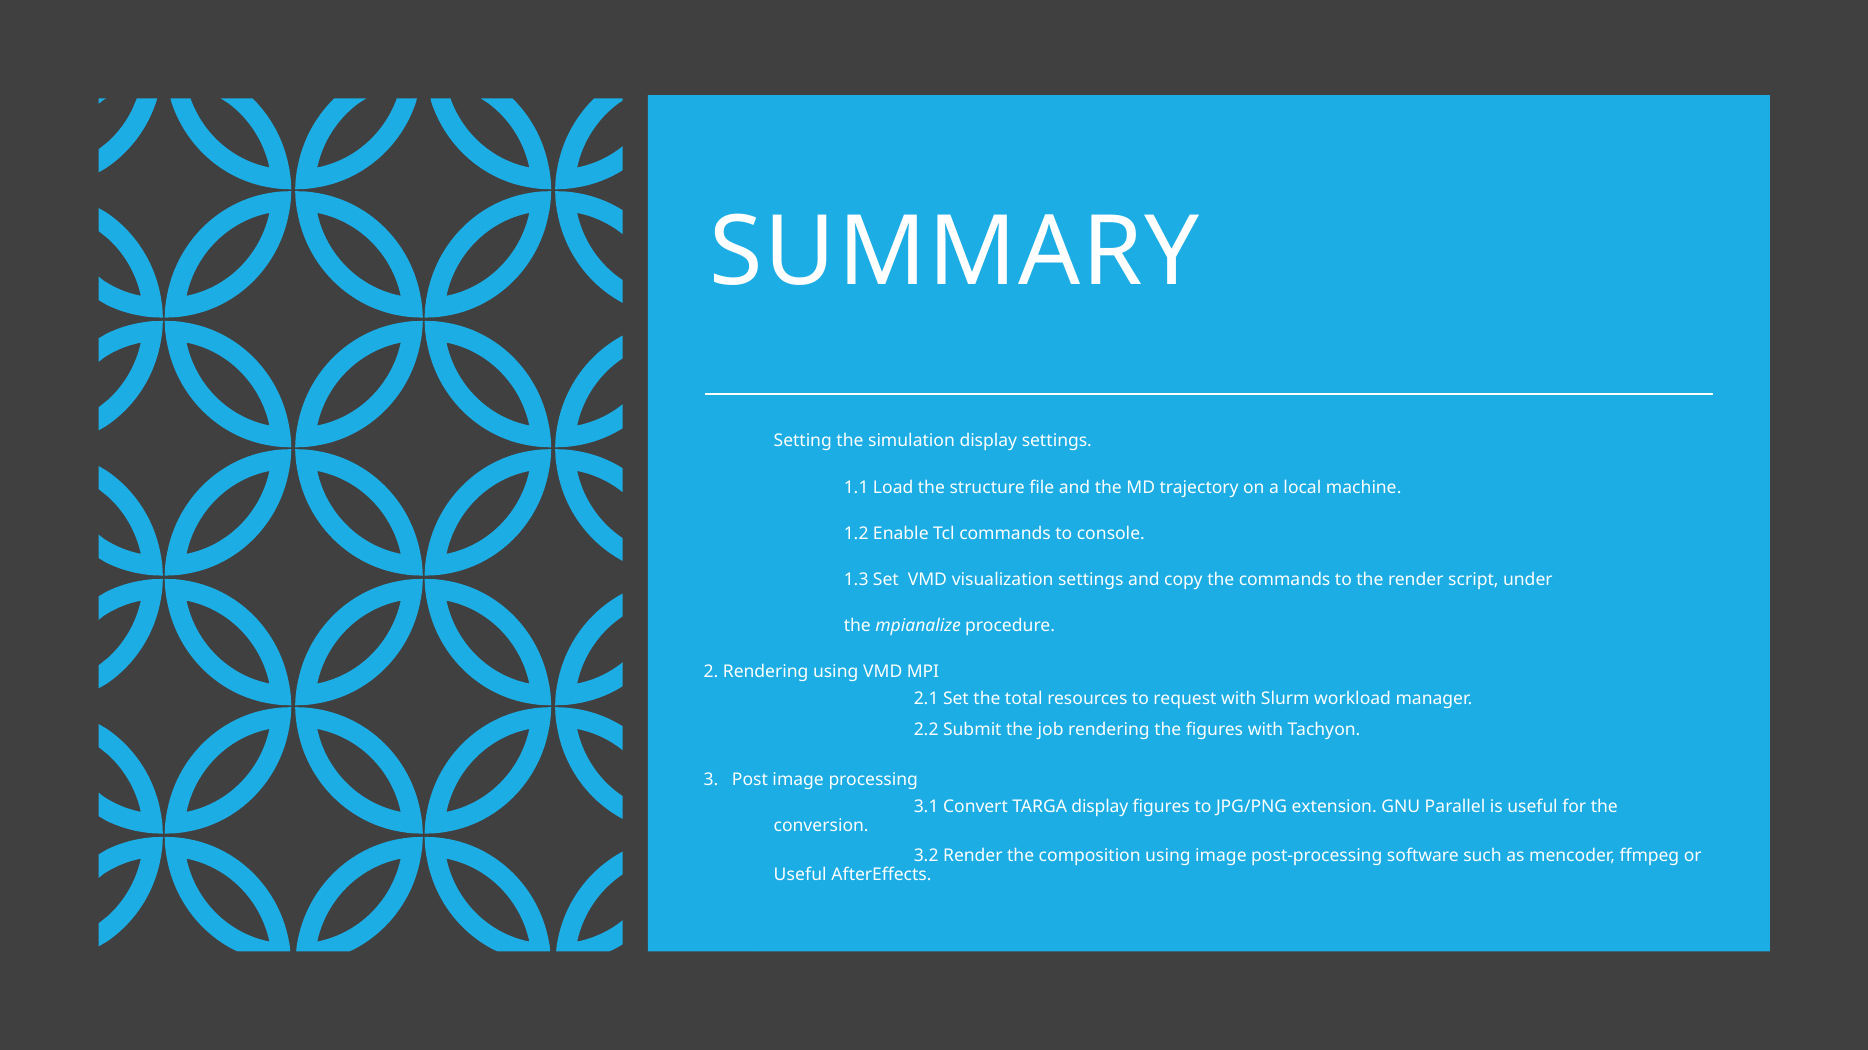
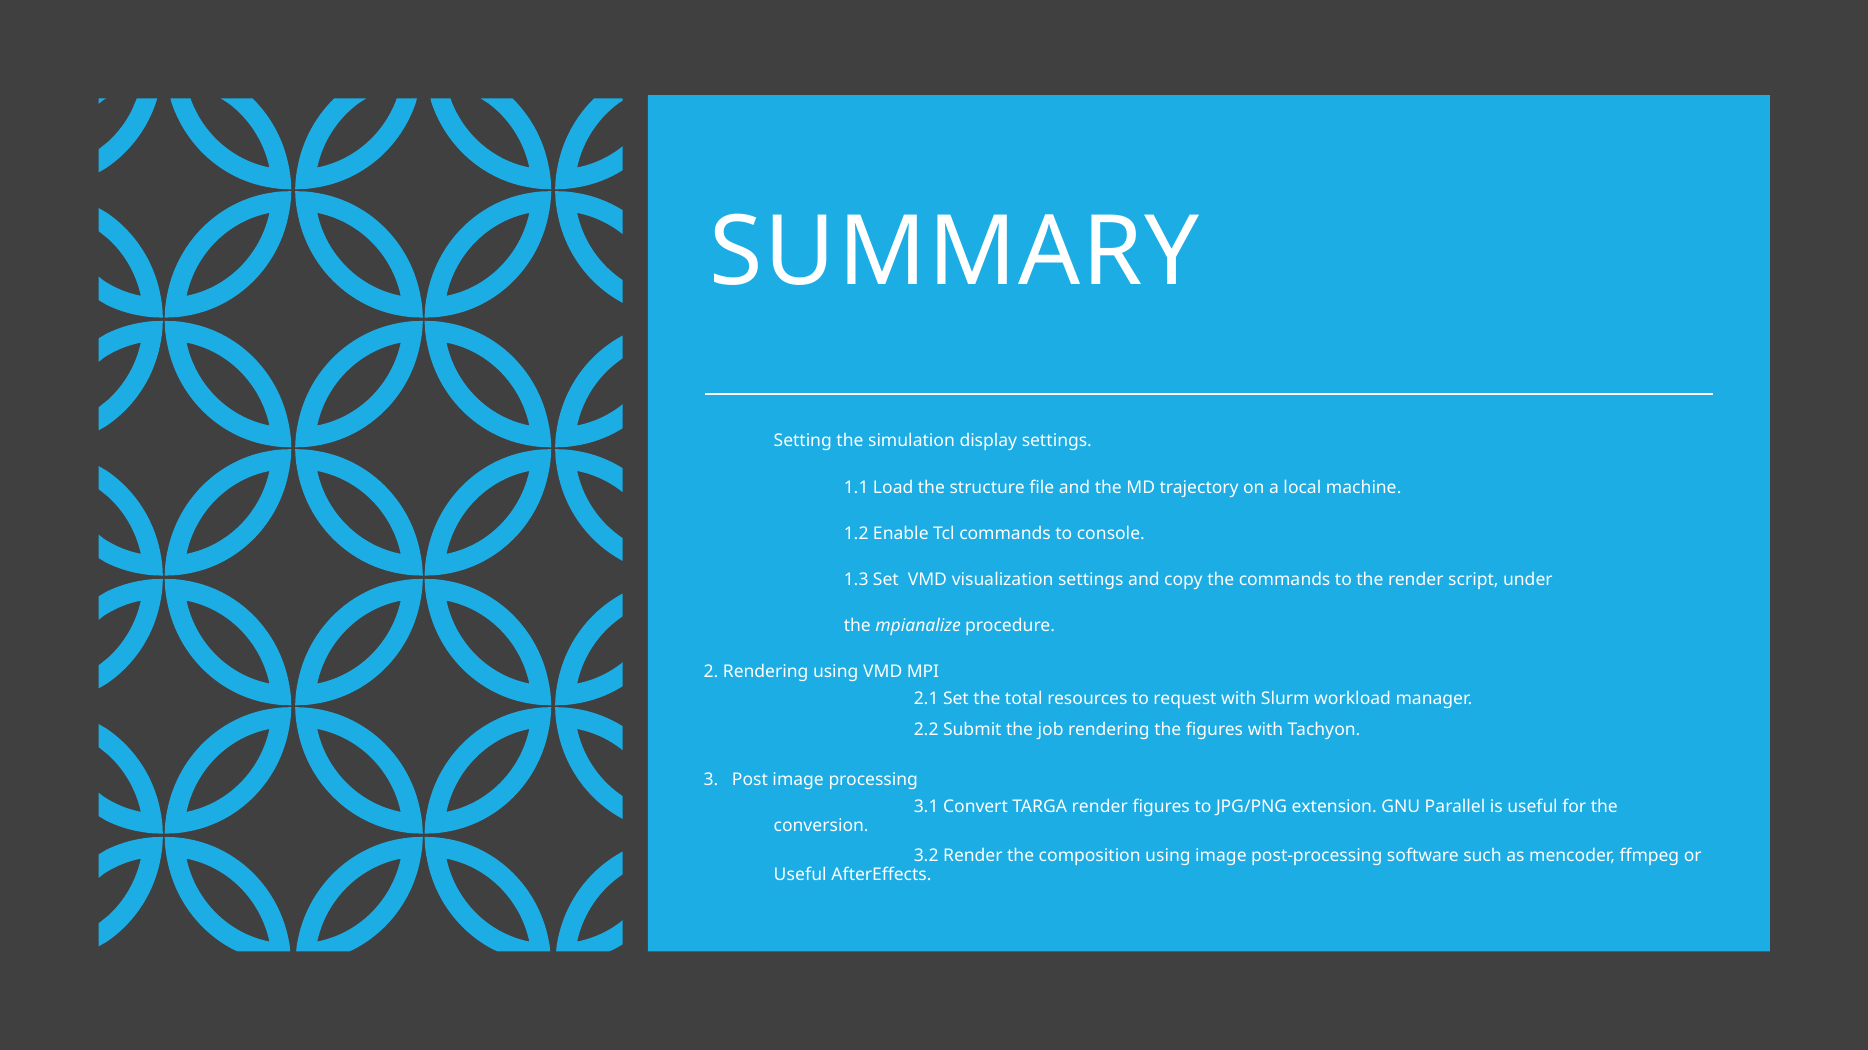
TARGA display: display -> render
